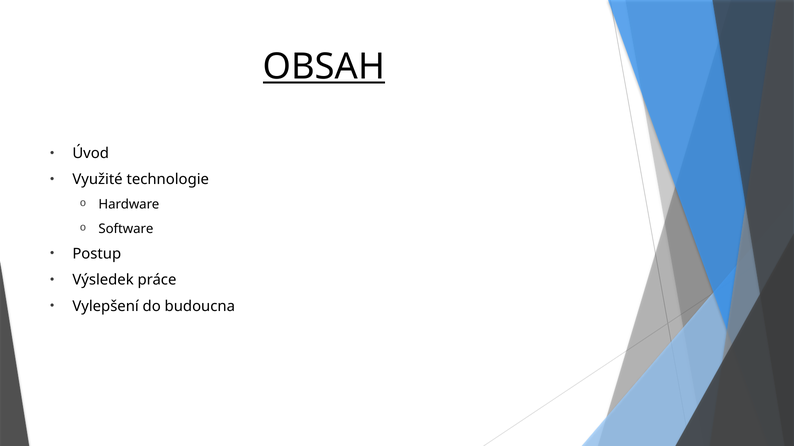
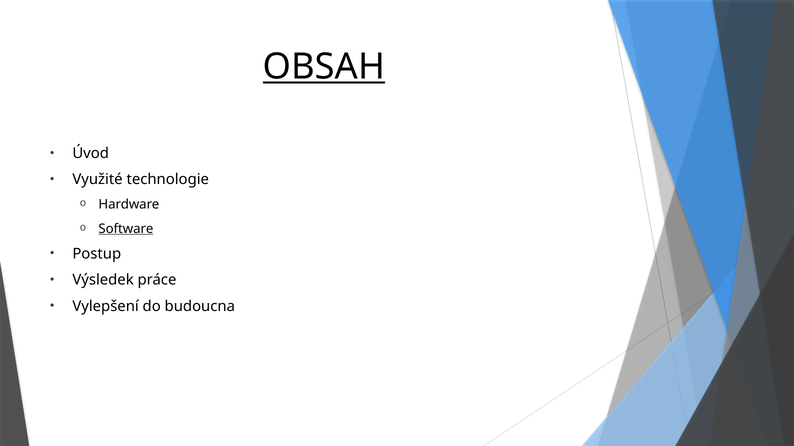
Software underline: none -> present
